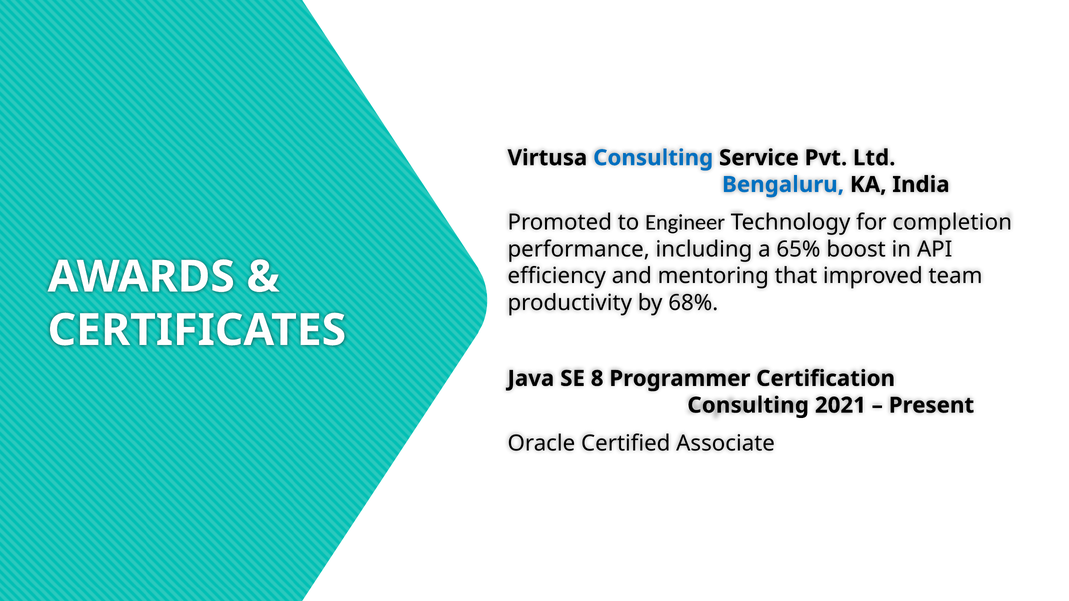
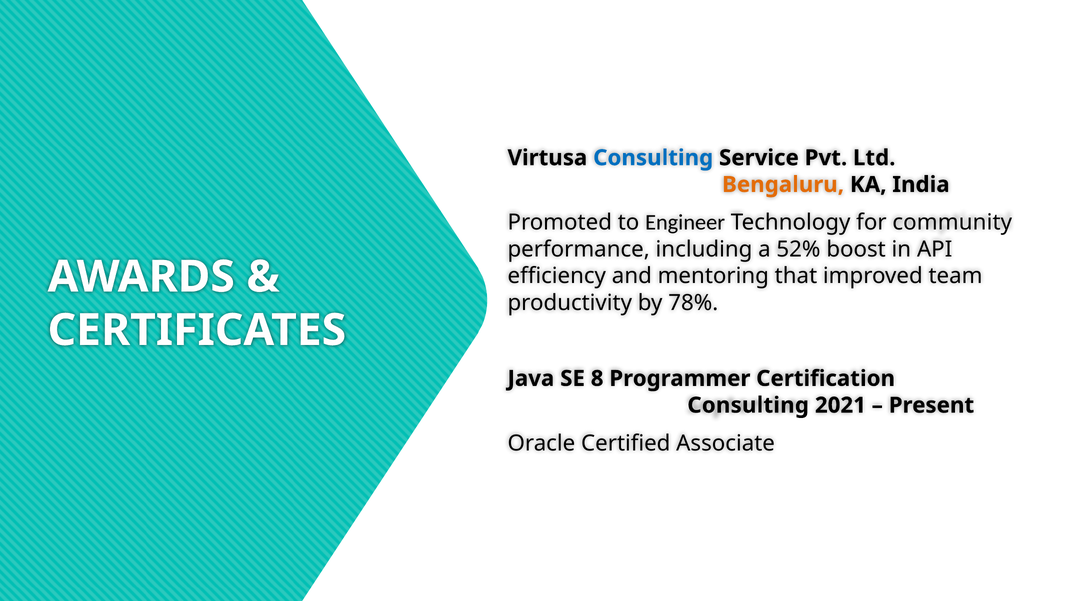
Bengaluru colour: blue -> orange
completion: completion -> community
65%: 65% -> 52%
68%: 68% -> 78%
